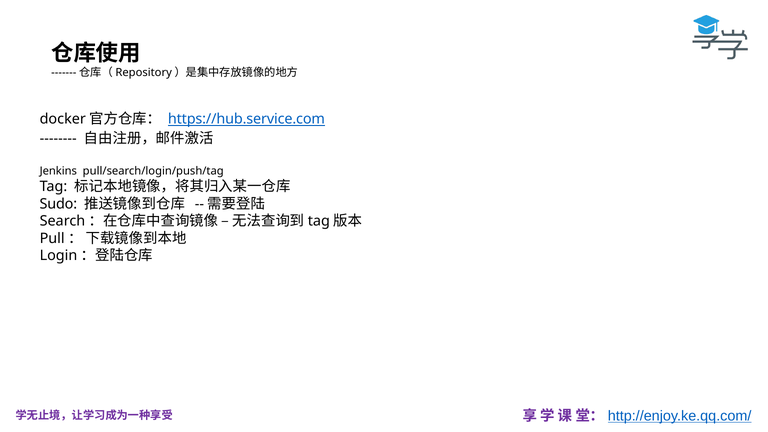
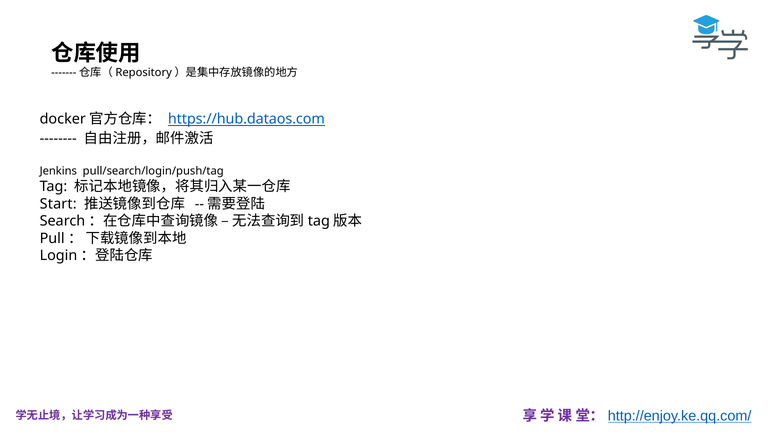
https://hub.service.com: https://hub.service.com -> https://hub.dataos.com
Sudo: Sudo -> Start
